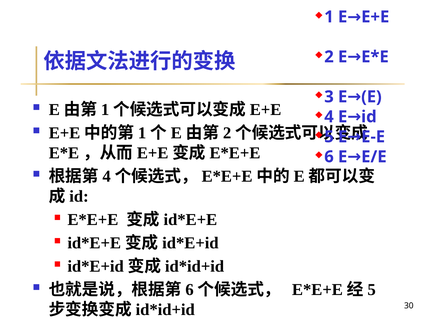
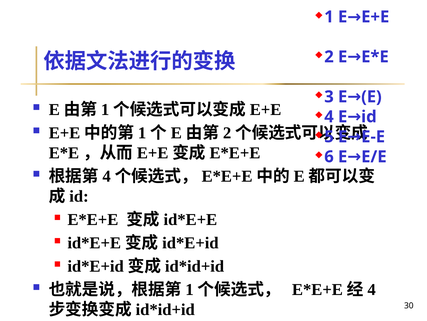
6 at (190, 289): 6 -> 1
5 at (372, 289): 5 -> 4
